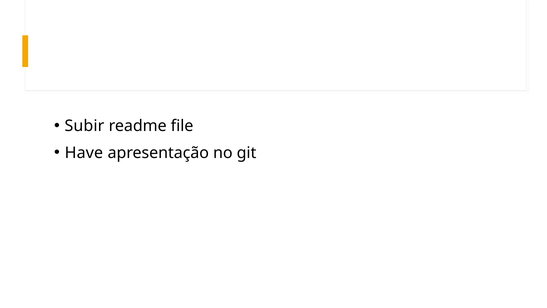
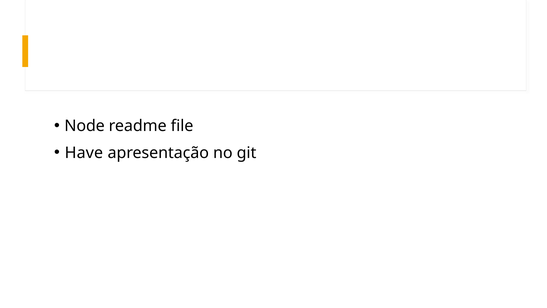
Subir: Subir -> Node
